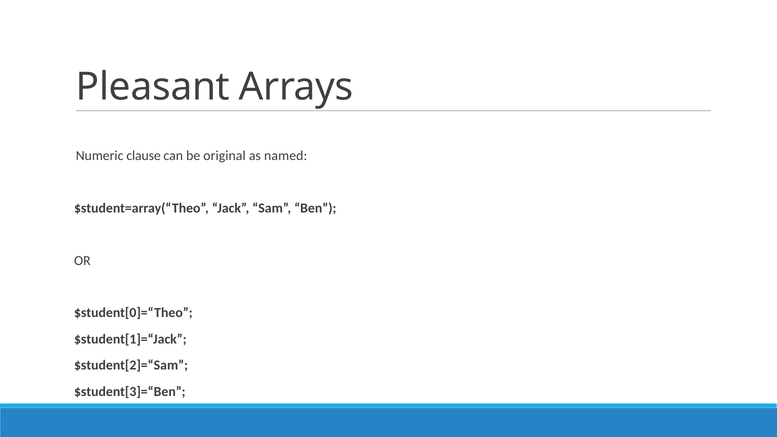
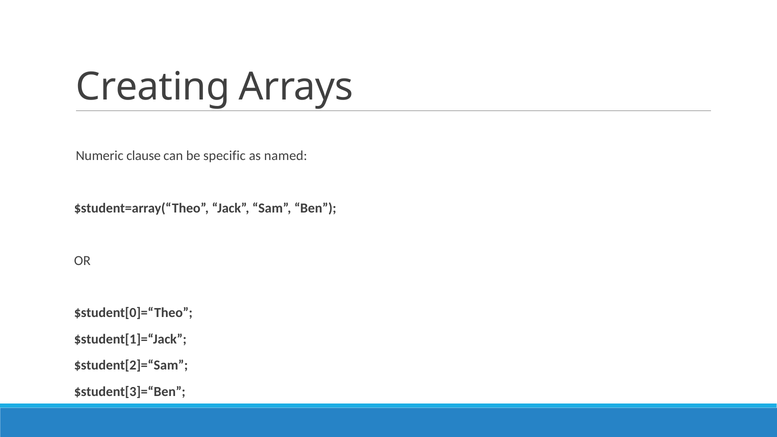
Pleasant: Pleasant -> Creating
original: original -> specific
